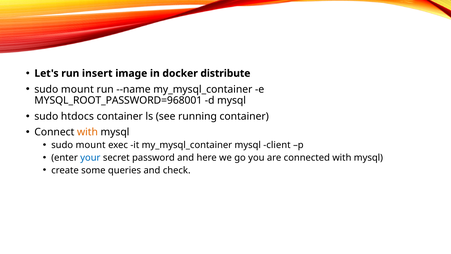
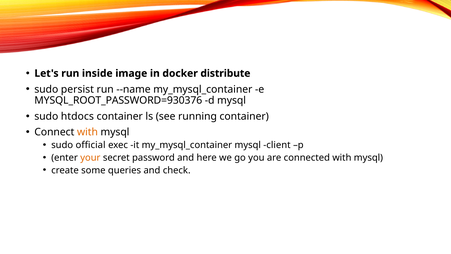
insert: insert -> inside
mount at (77, 89): mount -> persist
MYSQL_ROOT_PASSWORD=968001: MYSQL_ROOT_PASSWORD=968001 -> MYSQL_ROOT_PASSWORD=930376
mount at (91, 145): mount -> official
your colour: blue -> orange
